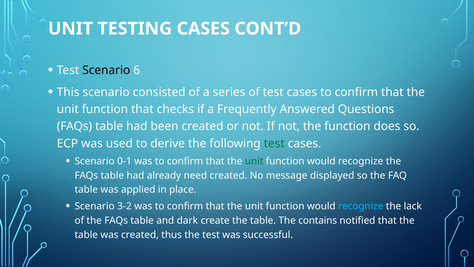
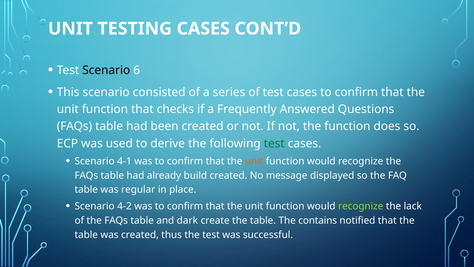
0-1: 0-1 -> 4-1
unit at (254, 161) colour: green -> orange
need: need -> build
applied: applied -> regular
3-2: 3-2 -> 4-2
recognize at (361, 206) colour: light blue -> light green
